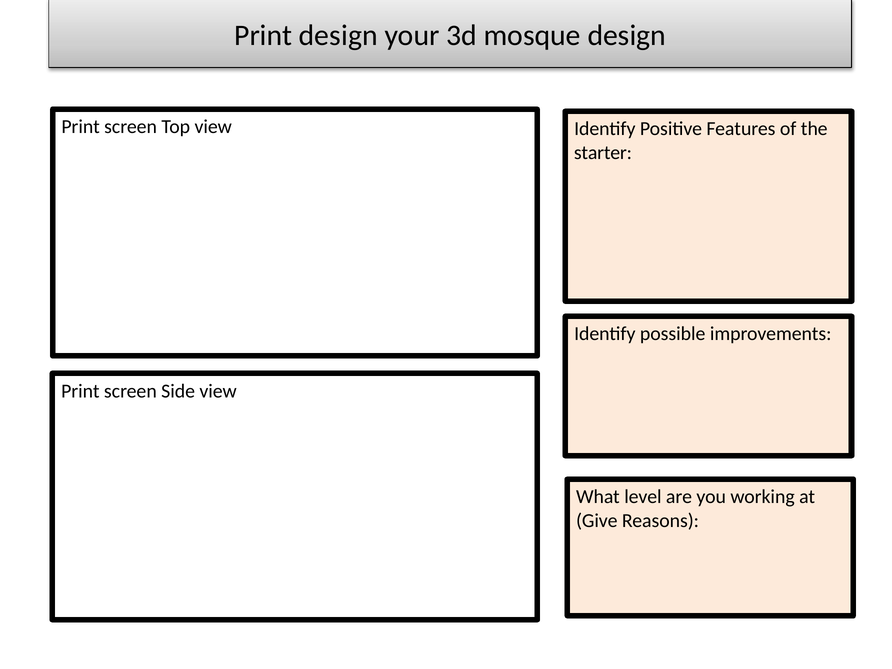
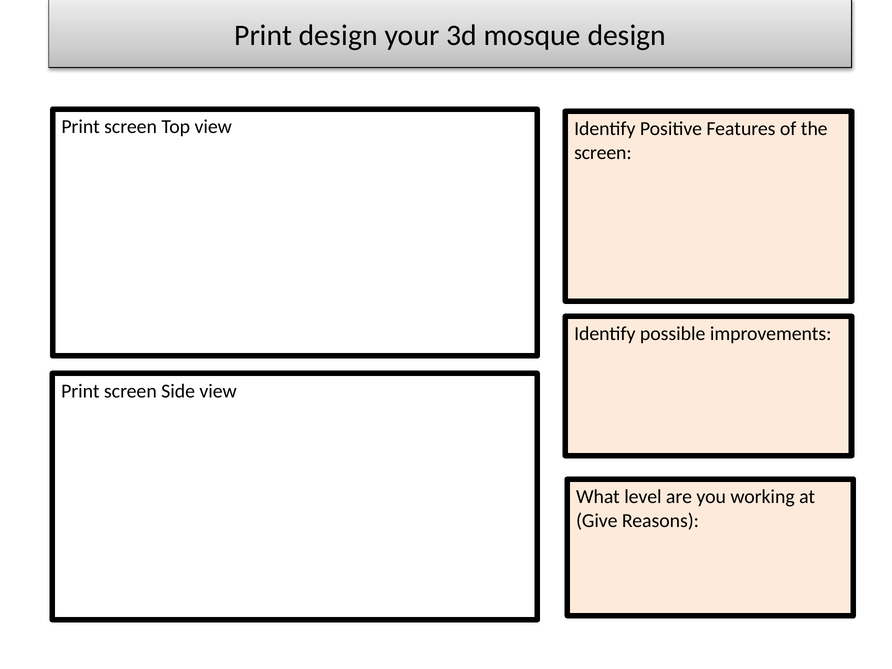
starter at (603, 152): starter -> screen
